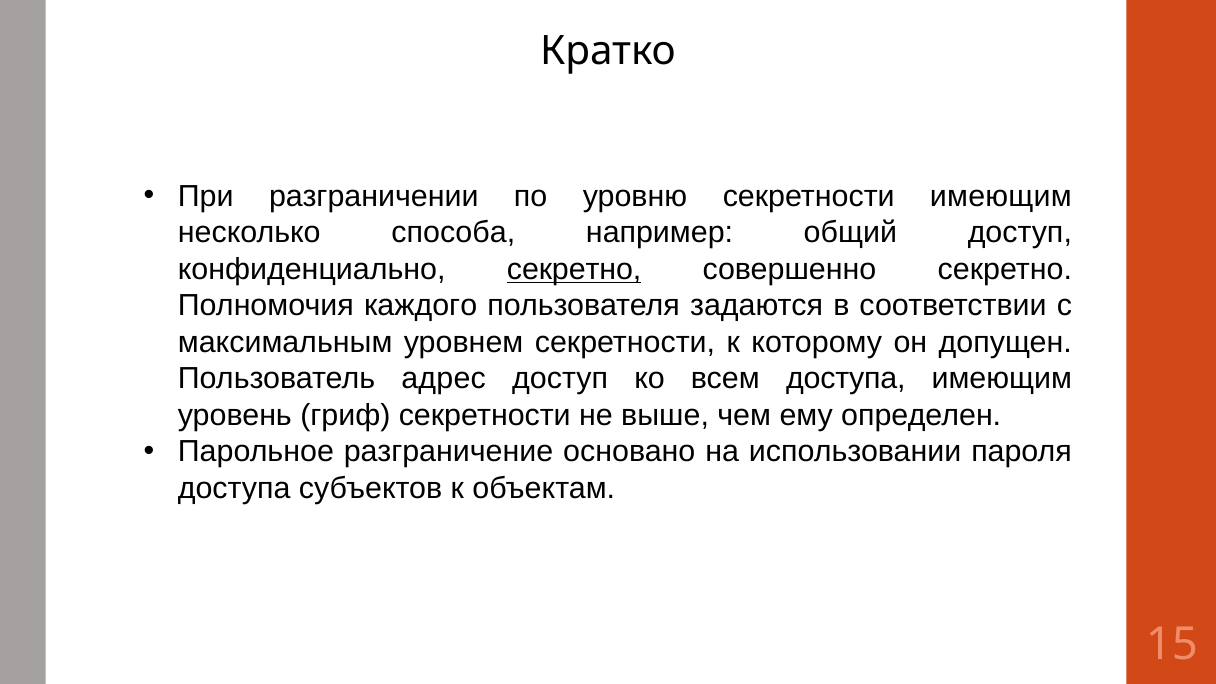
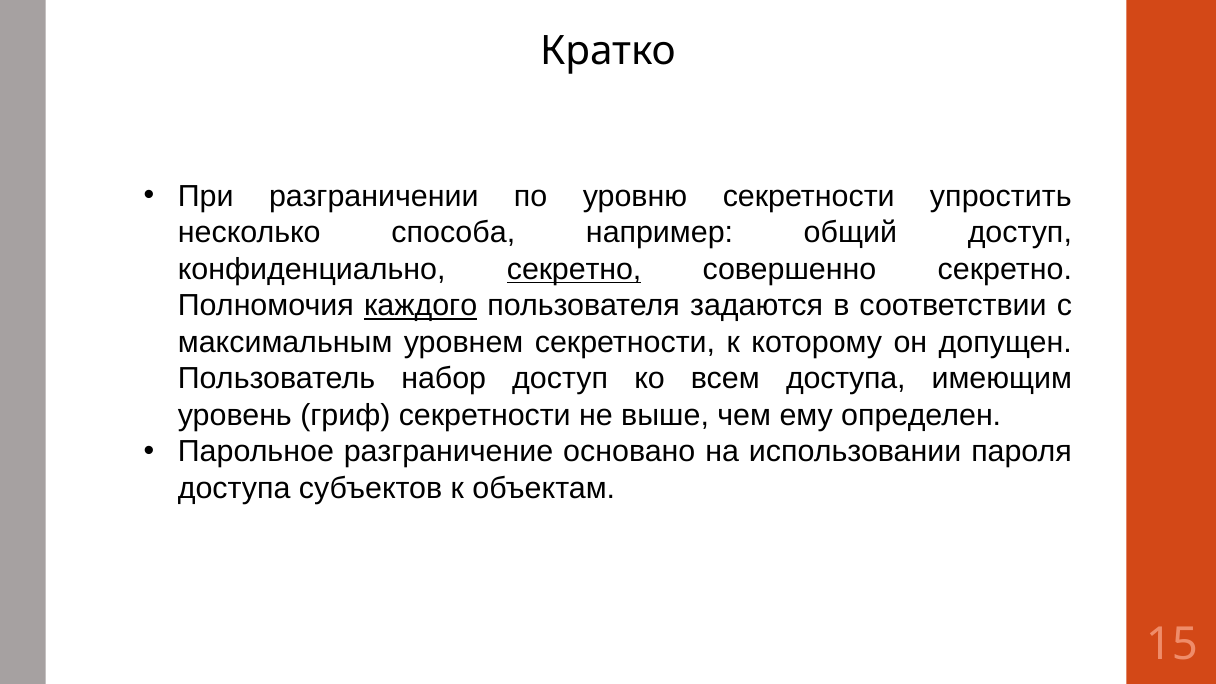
секретности имеющим: имеющим -> упростить
каждого underline: none -> present
адрес: адрес -> набор
